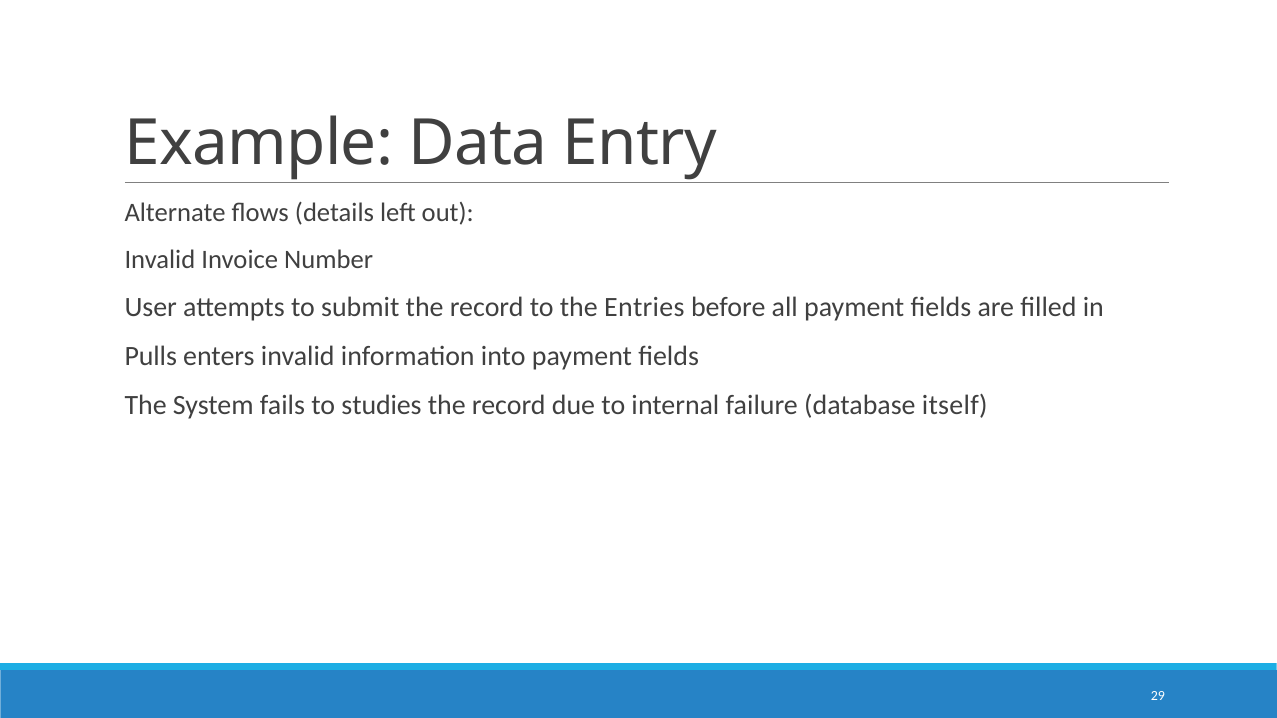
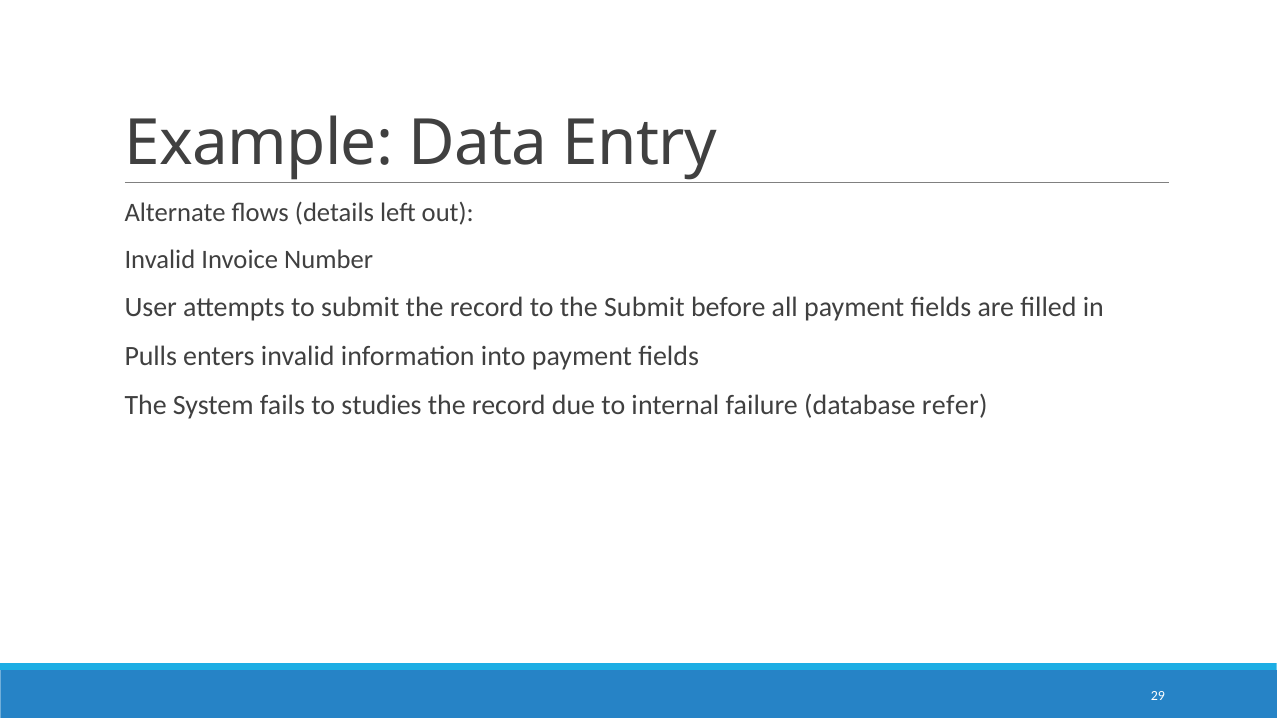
the Entries: Entries -> Submit
itself: itself -> refer
